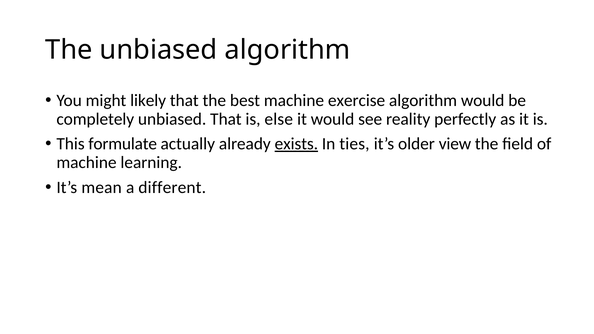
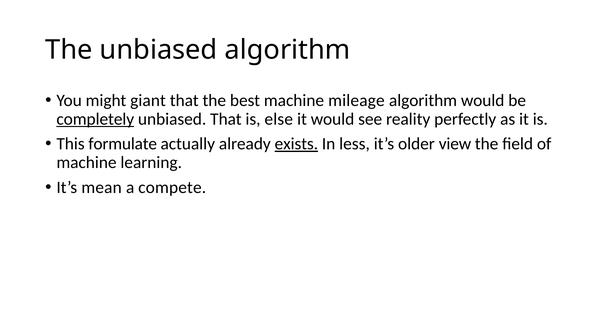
likely: likely -> giant
exercise: exercise -> mileage
completely underline: none -> present
ties: ties -> less
different: different -> compete
